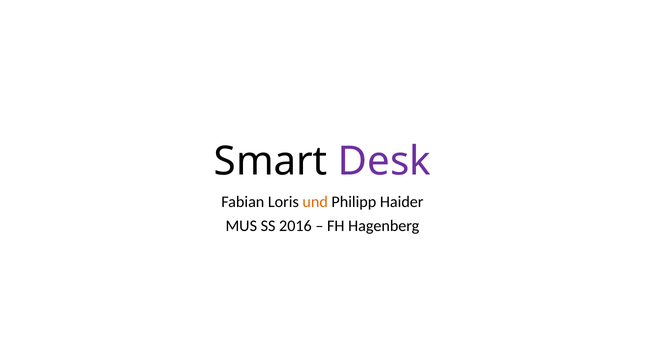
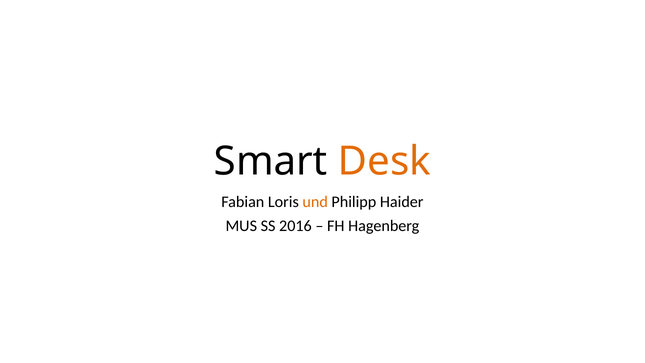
Desk colour: purple -> orange
